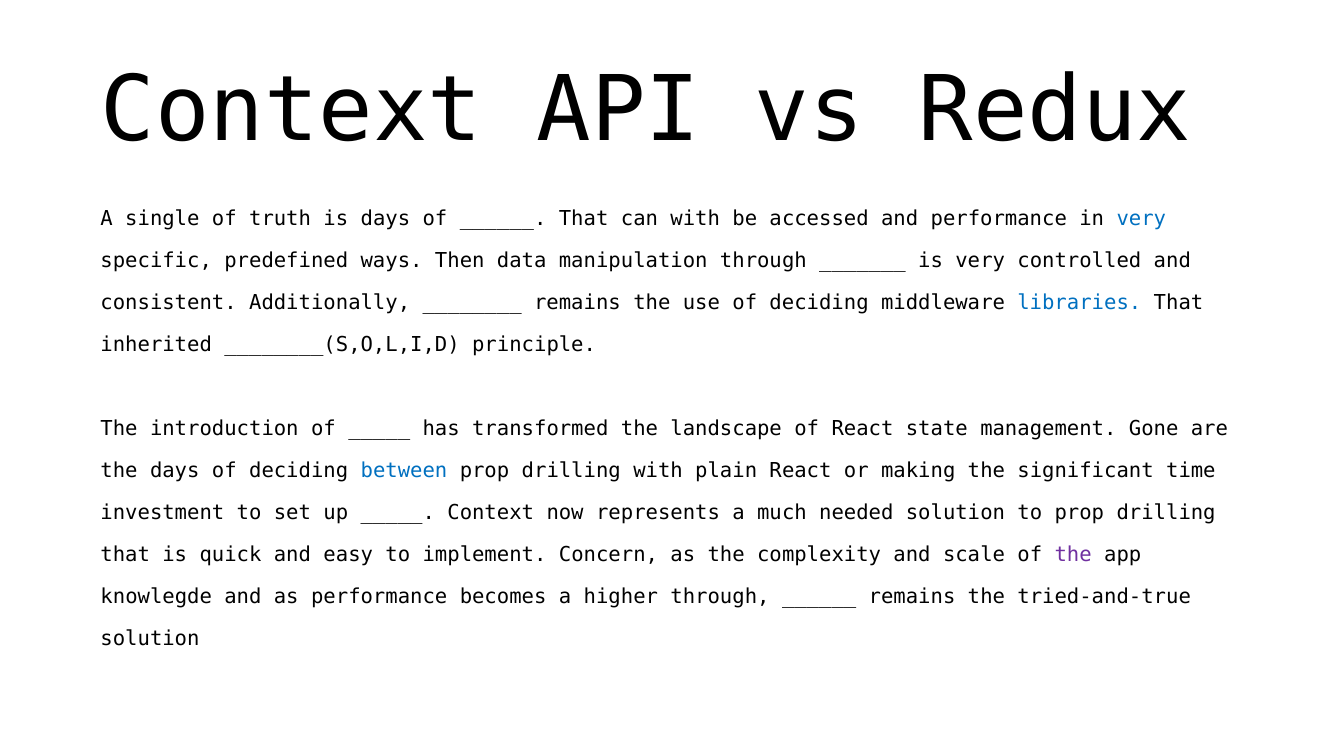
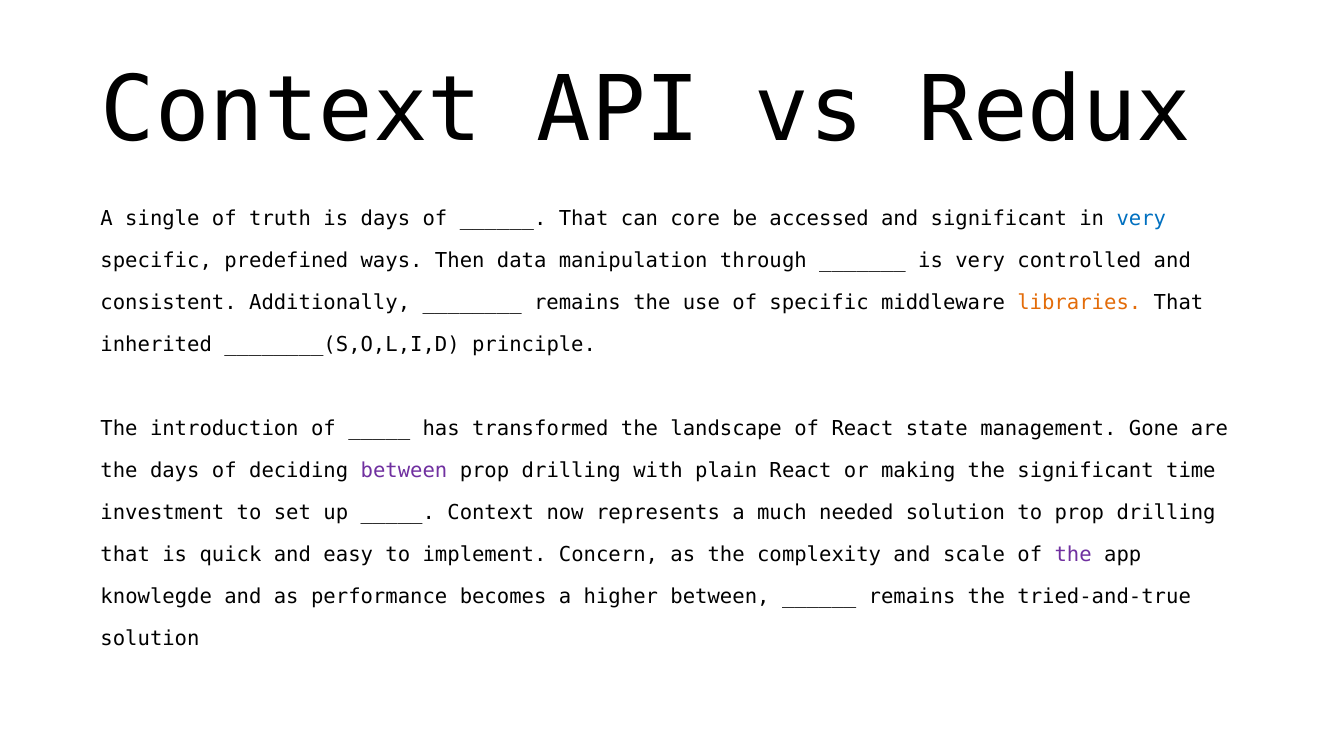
can with: with -> core
and performance: performance -> significant
use of deciding: deciding -> specific
libraries colour: blue -> orange
between at (404, 471) colour: blue -> purple
higher through: through -> between
